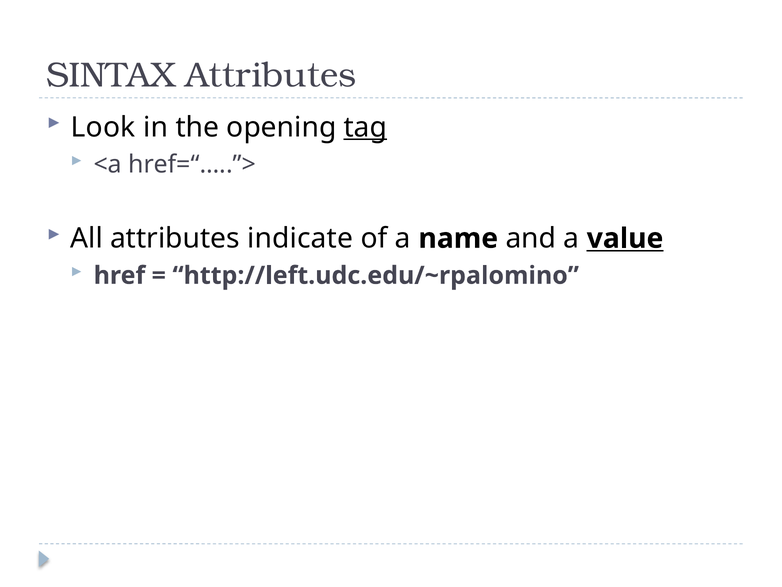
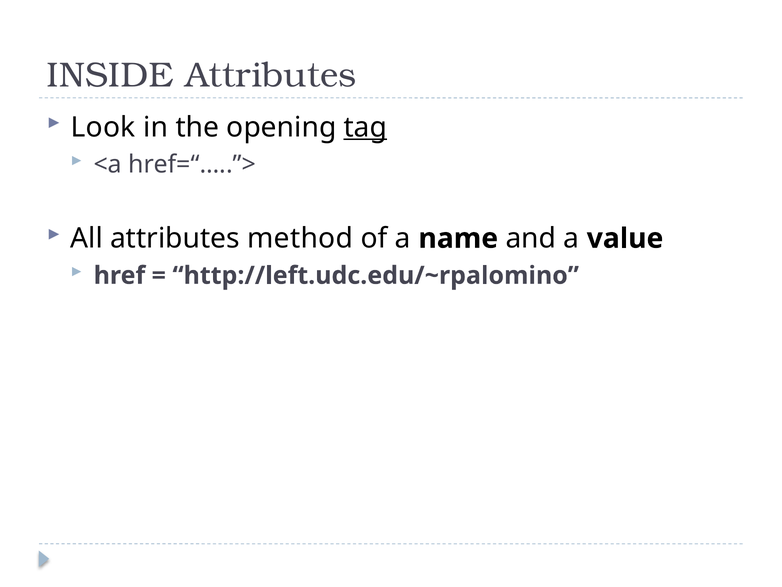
SINTAX: SINTAX -> INSIDE
indicate: indicate -> method
value underline: present -> none
